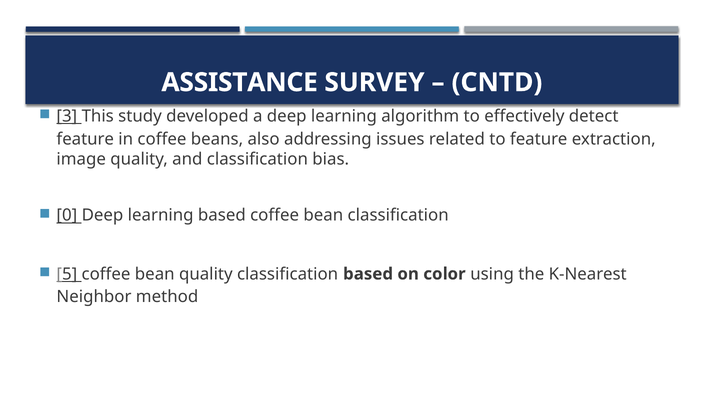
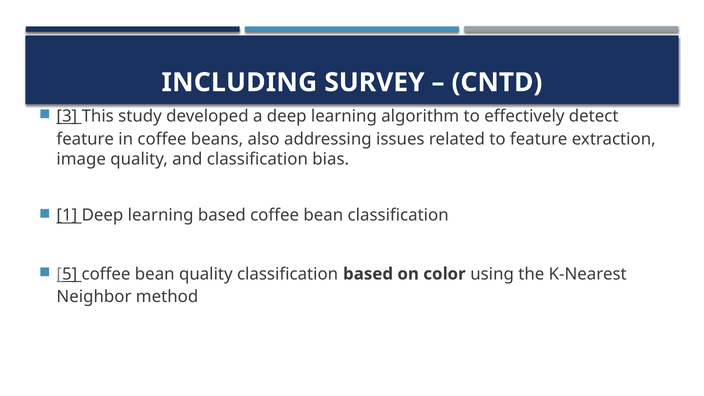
ASSISTANCE: ASSISTANCE -> INCLUDING
0: 0 -> 1
